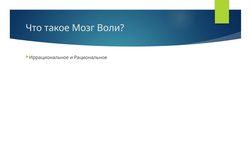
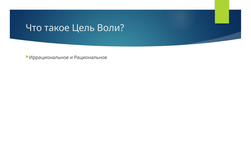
Мозг: Мозг -> Цель
